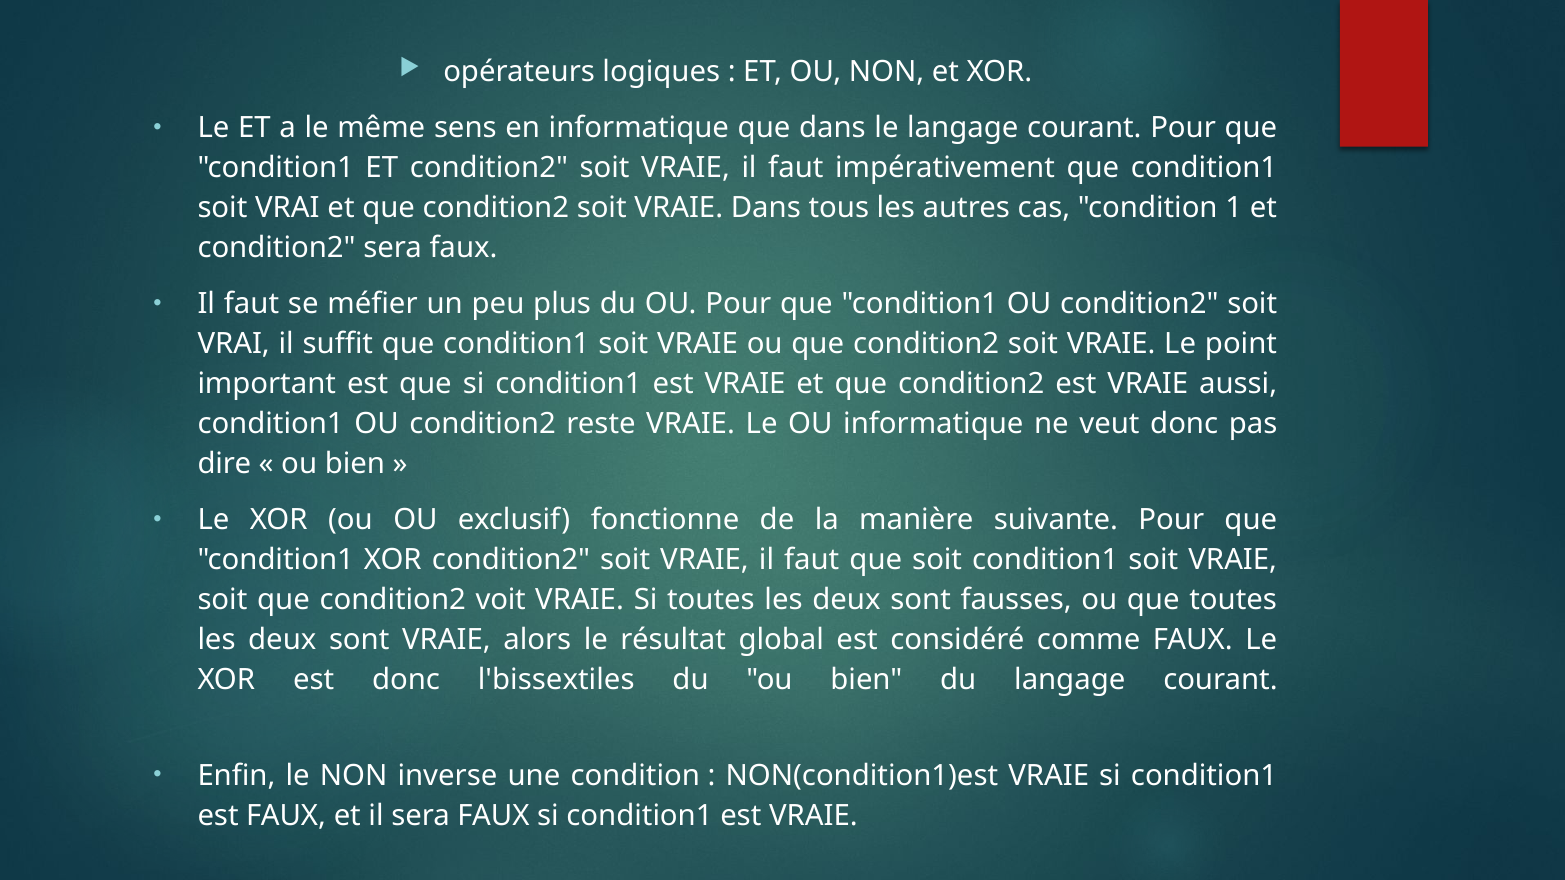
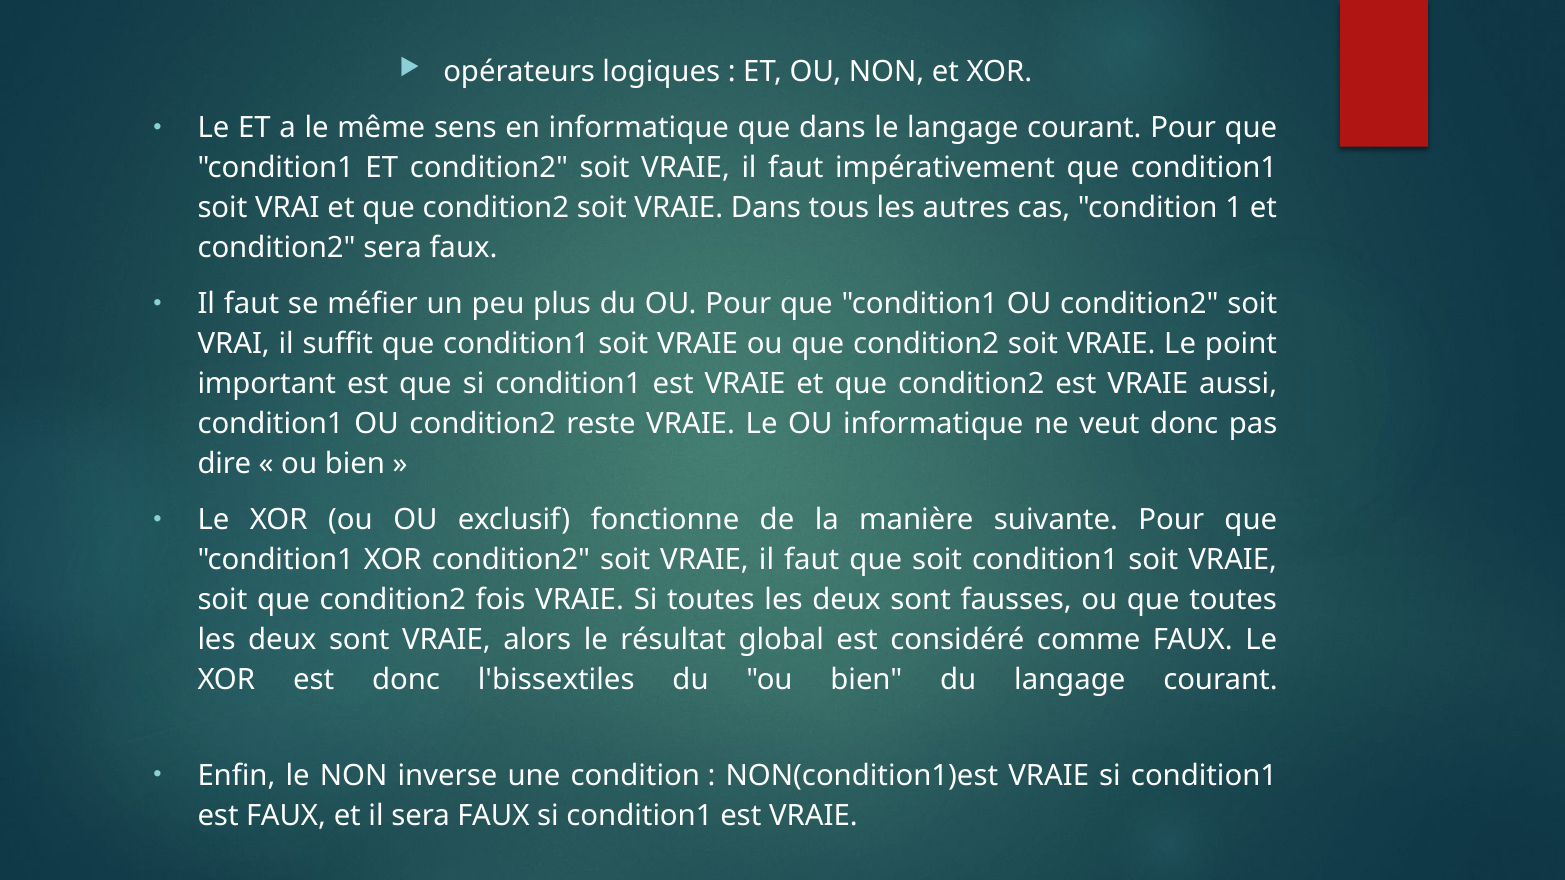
voit: voit -> fois
